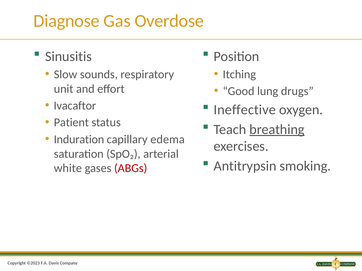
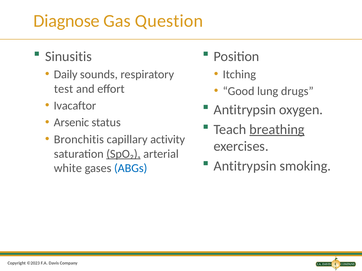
Overdose: Overdose -> Question
Slow: Slow -> Daily
unit: unit -> test
Ineffective at (245, 110): Ineffective -> Antitrypsin
Patient: Patient -> Arsenic
Induration: Induration -> Bronchitis
edema: edema -> activity
SpO₂ underline: none -> present
ABGs colour: red -> blue
